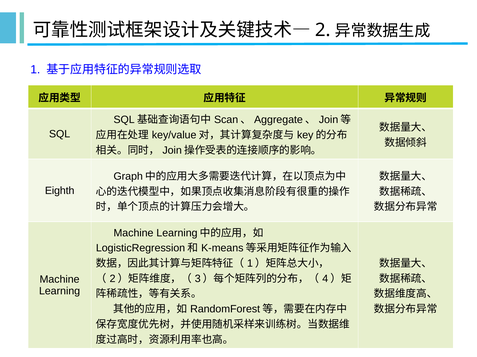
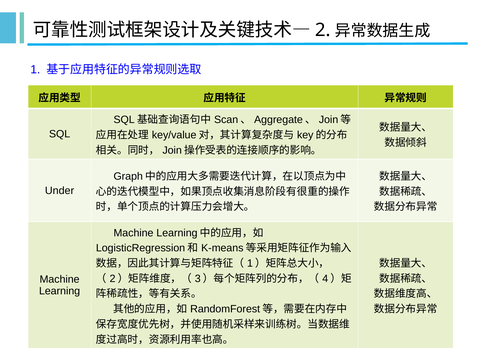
Eighth: Eighth -> Under
